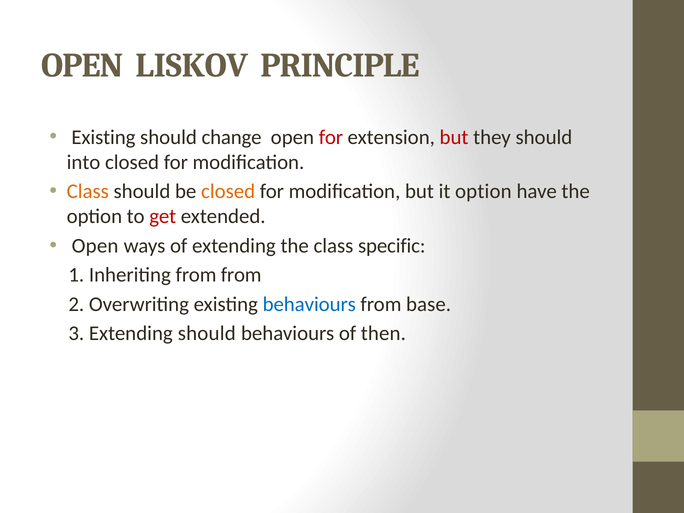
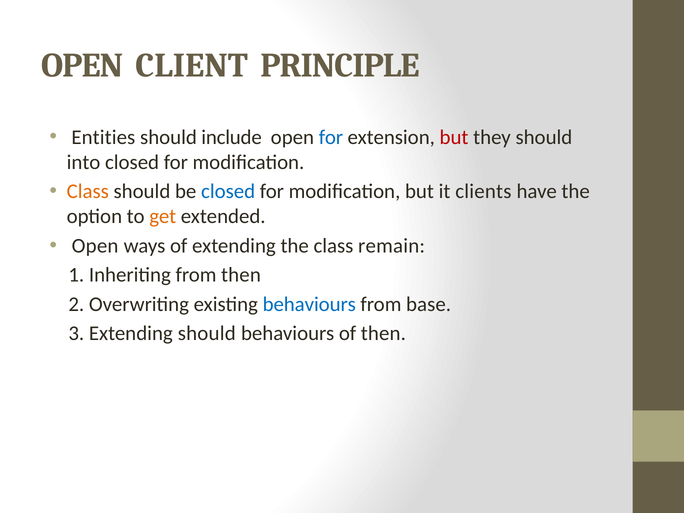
LISKOV: LISKOV -> CLIENT
Existing at (103, 137): Existing -> Entities
change: change -> include
for at (331, 137) colour: red -> blue
closed at (228, 191) colour: orange -> blue
it option: option -> clients
get colour: red -> orange
specific: specific -> remain
from from: from -> then
